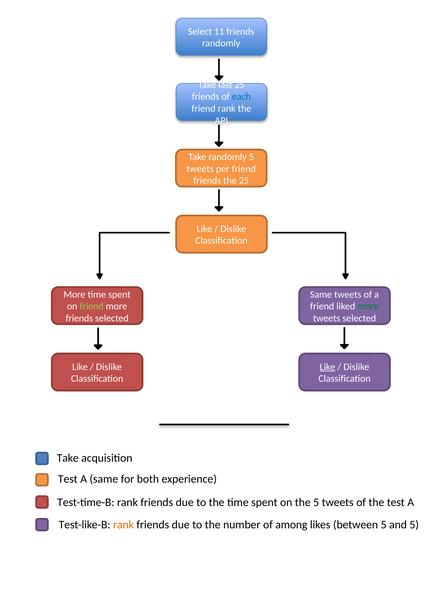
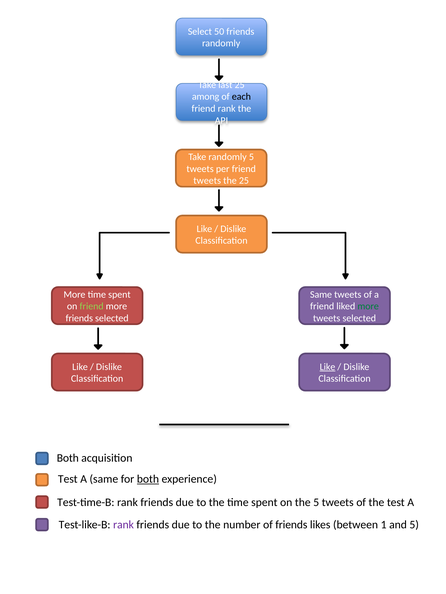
11: 11 -> 50
friends at (206, 97): friends -> among
each colour: blue -> black
friends at (207, 181): friends -> tweets
Take at (68, 458): Take -> Both
both at (148, 480) underline: none -> present
rank at (123, 525) colour: orange -> purple
of among: among -> friends
between 5: 5 -> 1
